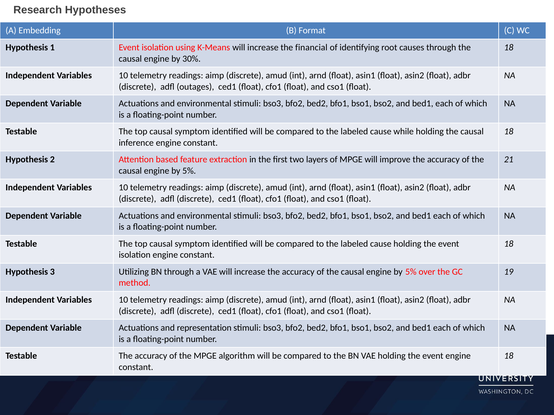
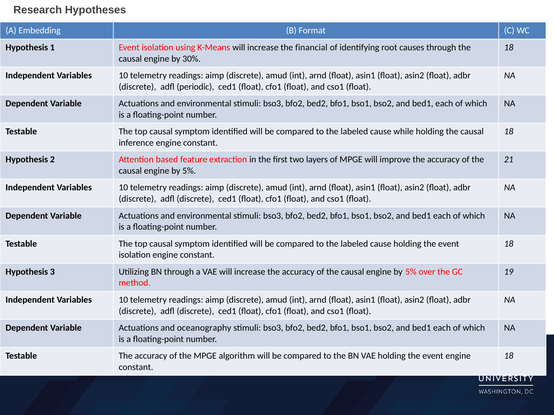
outages: outages -> periodic
representation: representation -> oceanography
